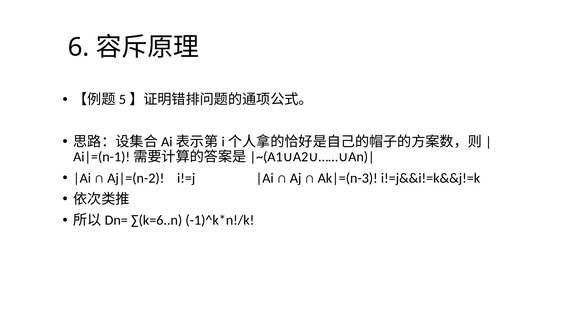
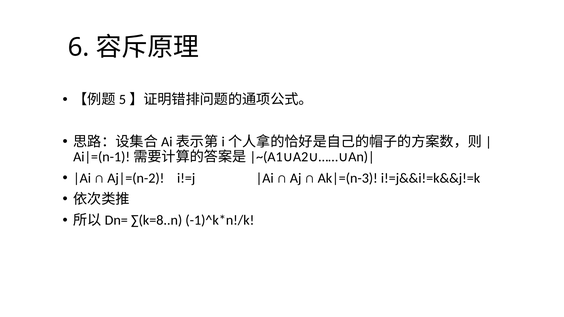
∑(k=6..n: ∑(k=6..n -> ∑(k=8..n
